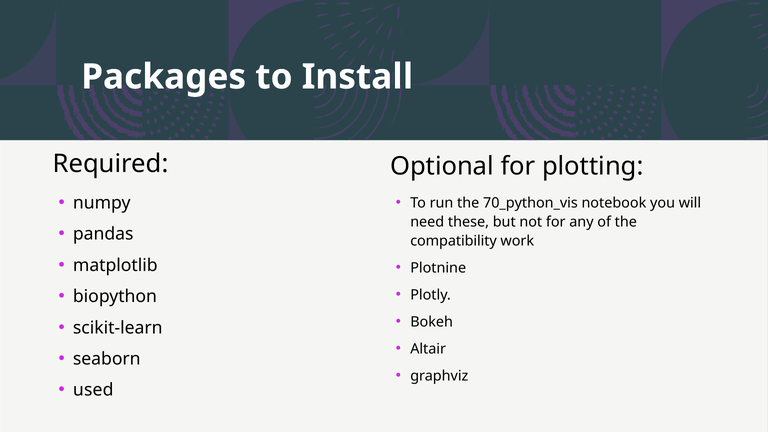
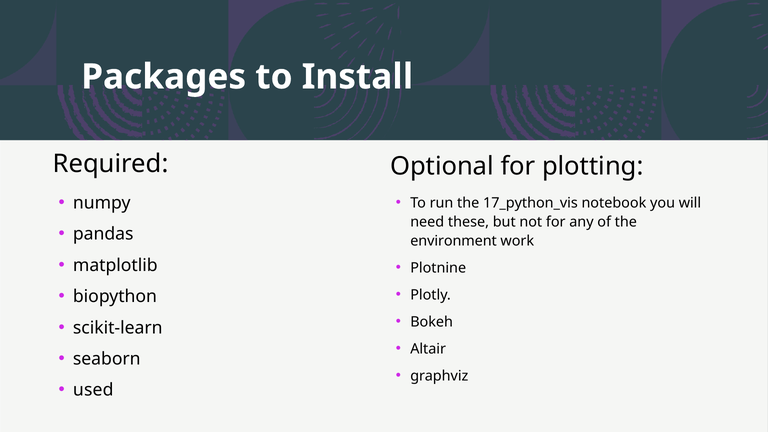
70_python_vis: 70_python_vis -> 17_python_vis
compatibility: compatibility -> environment
